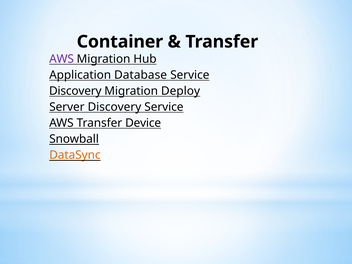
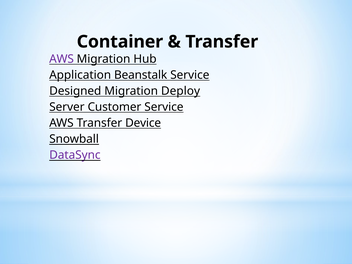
Database: Database -> Beanstalk
Discovery at (75, 91): Discovery -> Designed
Server Discovery: Discovery -> Customer
DataSync colour: orange -> purple
